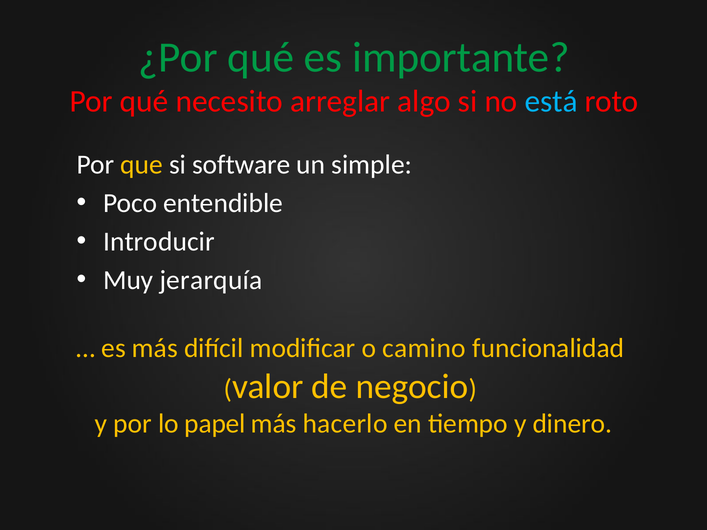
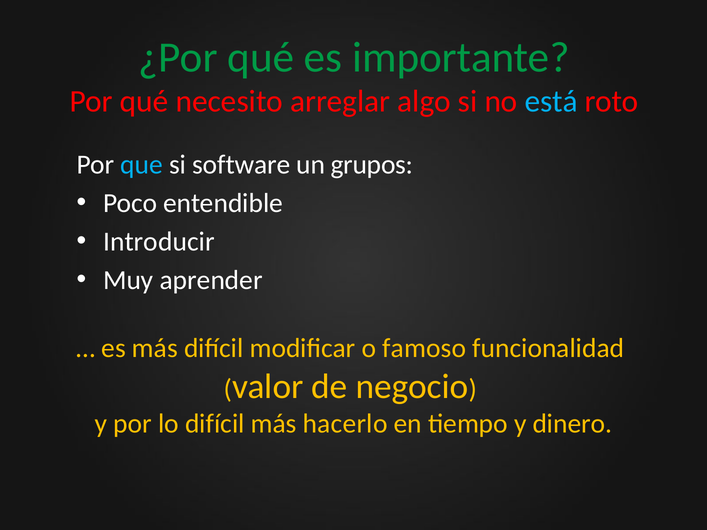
que colour: yellow -> light blue
simple: simple -> grupos
jerarquía: jerarquía -> aprender
camino: camino -> famoso
lo papel: papel -> difícil
